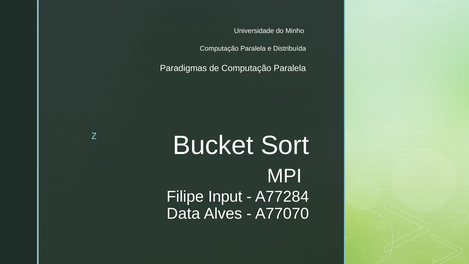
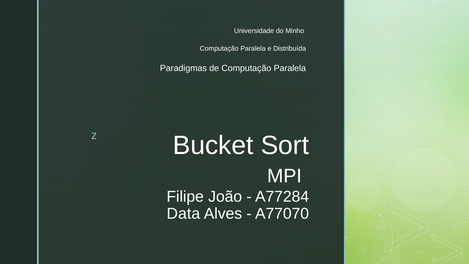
Input: Input -> João
